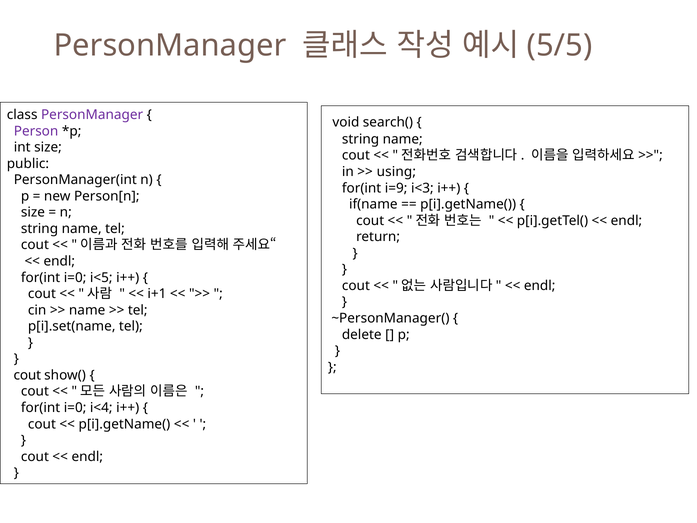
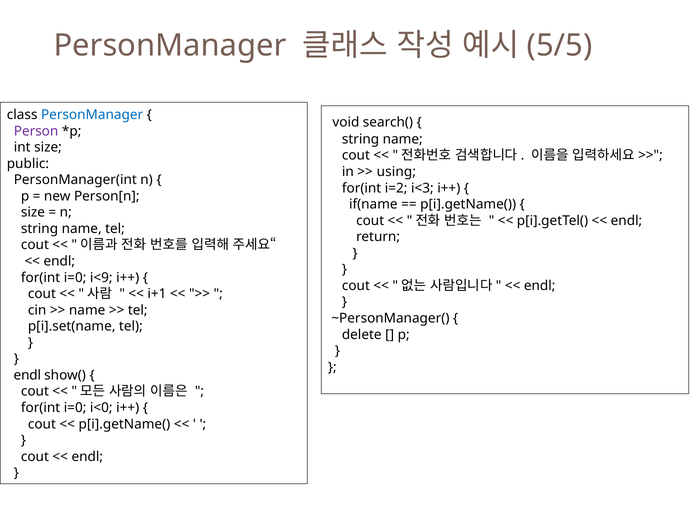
PersonManager at (92, 115) colour: purple -> blue
i=9: i=9 -> i=2
i<5: i<5 -> i<9
cout at (27, 375): cout -> endl
i<4: i<4 -> i<0
